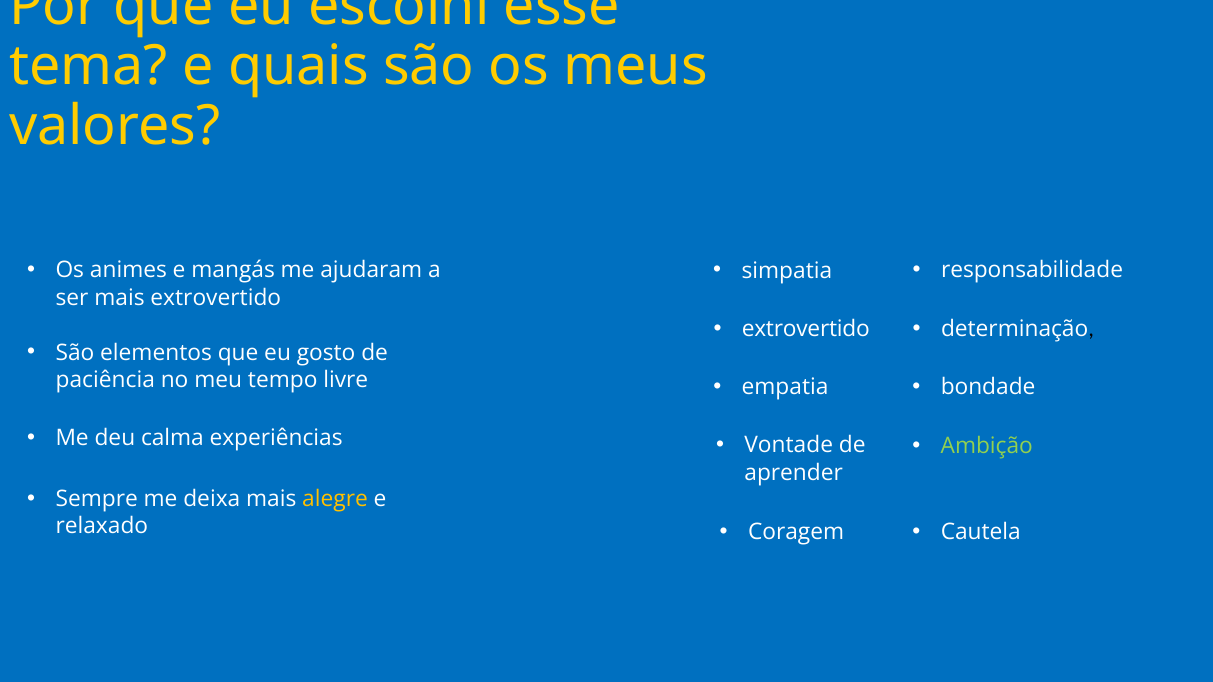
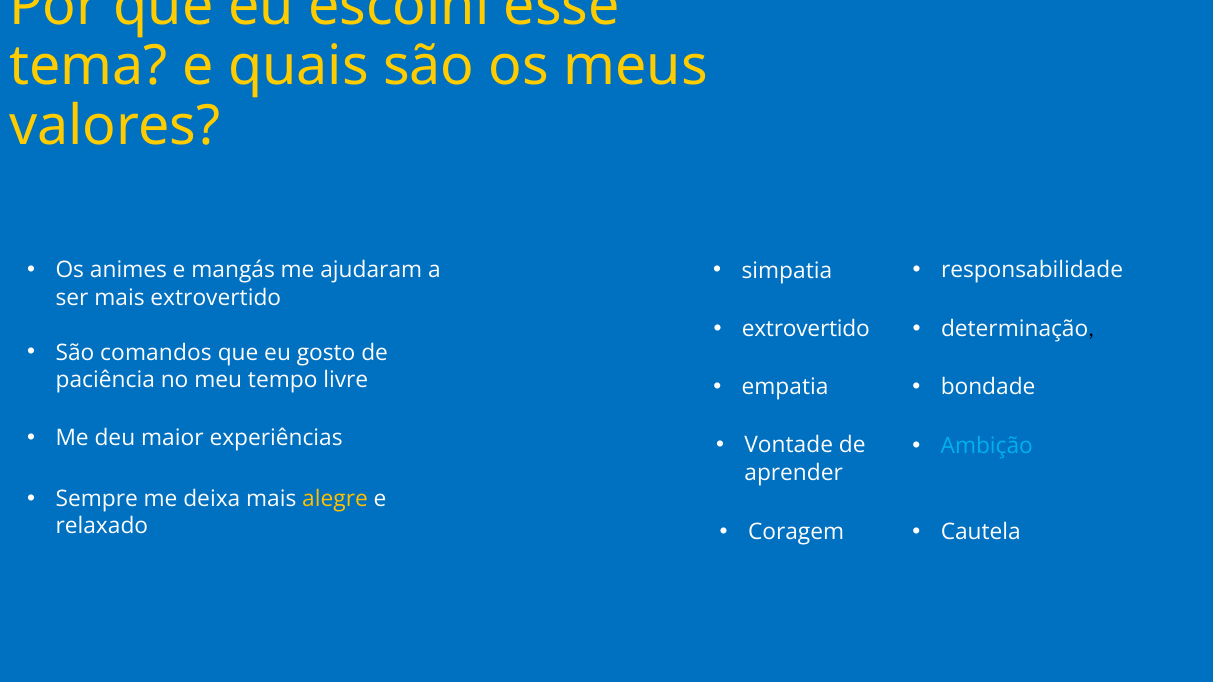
elementos: elementos -> comandos
calma: calma -> maior
Ambição colour: light green -> light blue
